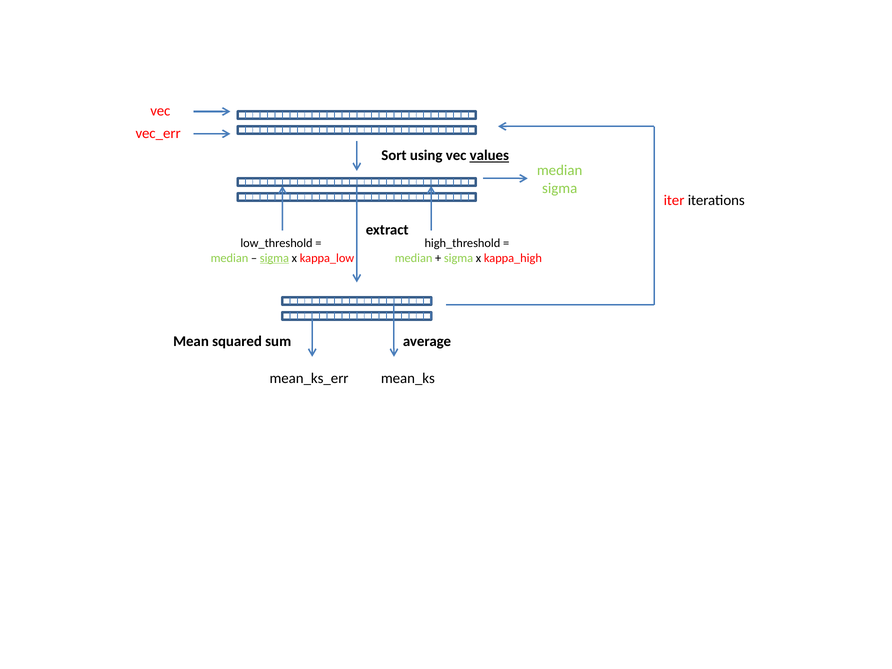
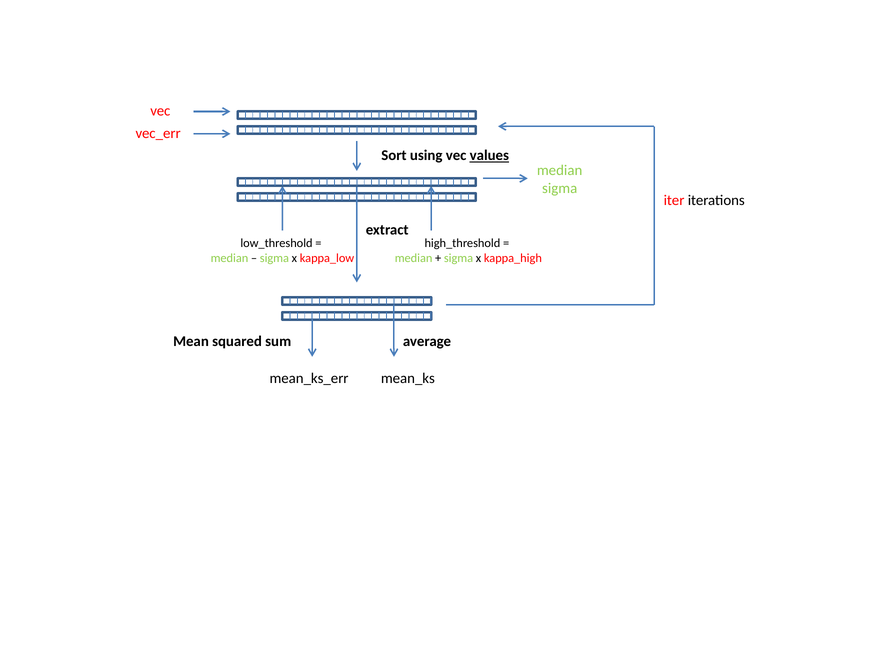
sigma at (274, 258) underline: present -> none
